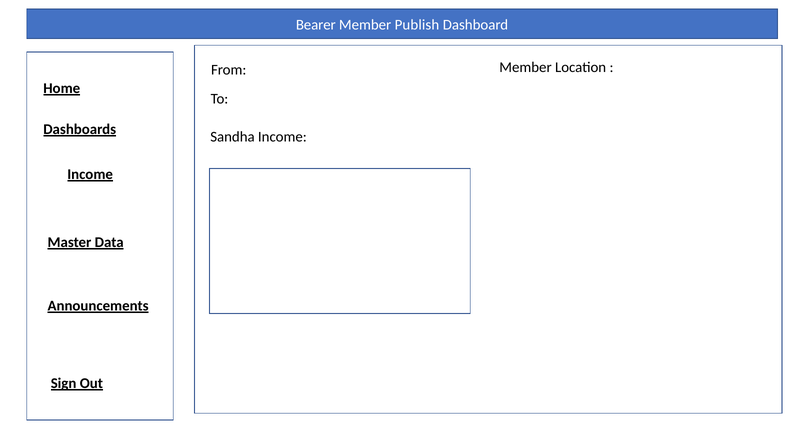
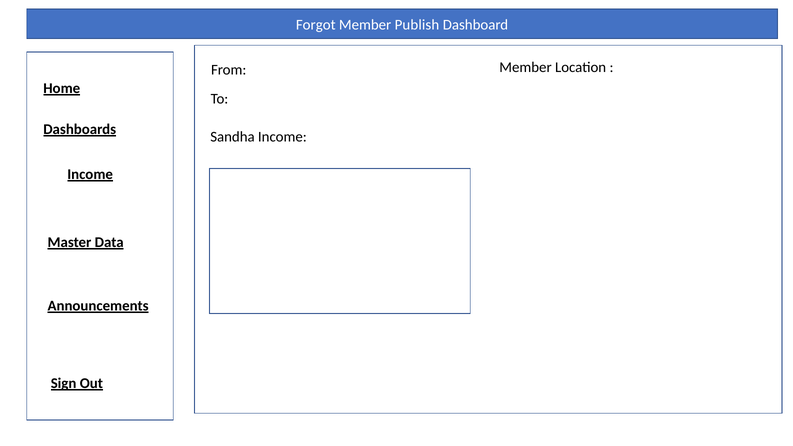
Bearer: Bearer -> Forgot
